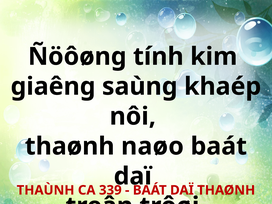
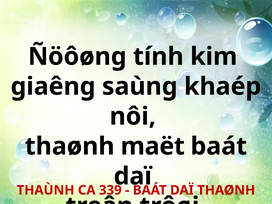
naøo: naøo -> maët
